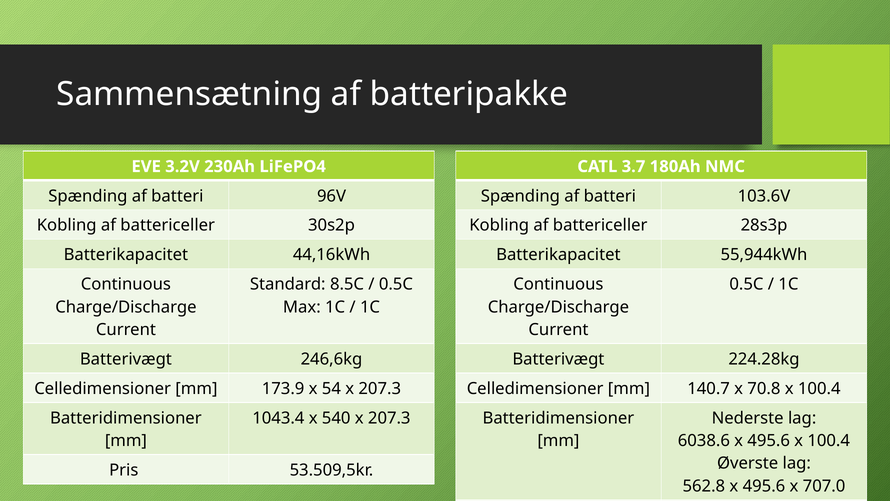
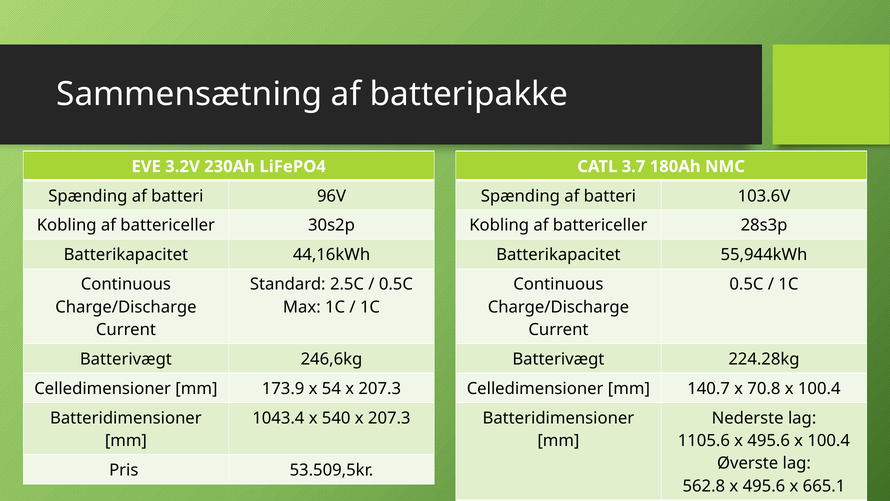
8.5C: 8.5C -> 2.5C
6038.6: 6038.6 -> 1105.6
707.0: 707.0 -> 665.1
